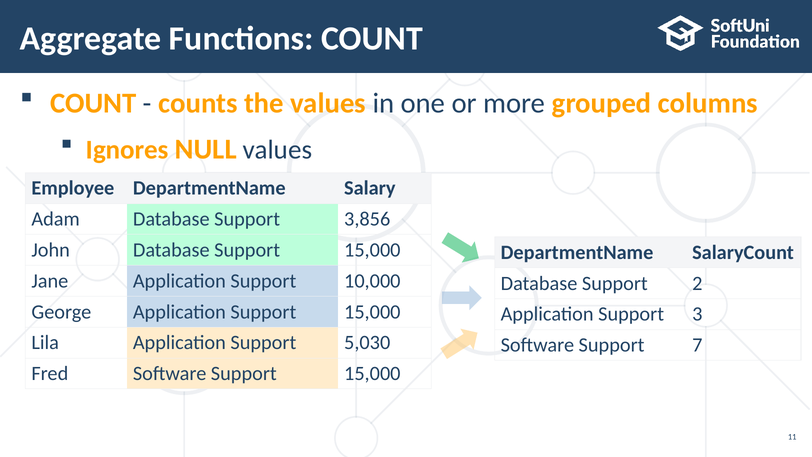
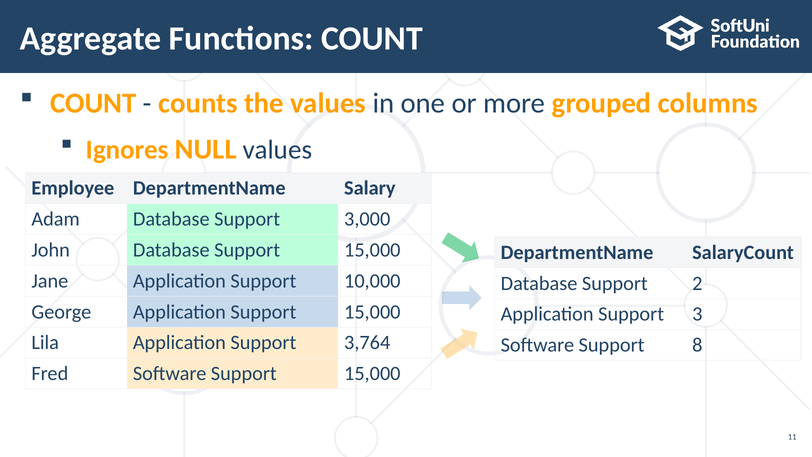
3,856: 3,856 -> 3,000
5,030: 5,030 -> 3,764
7: 7 -> 8
